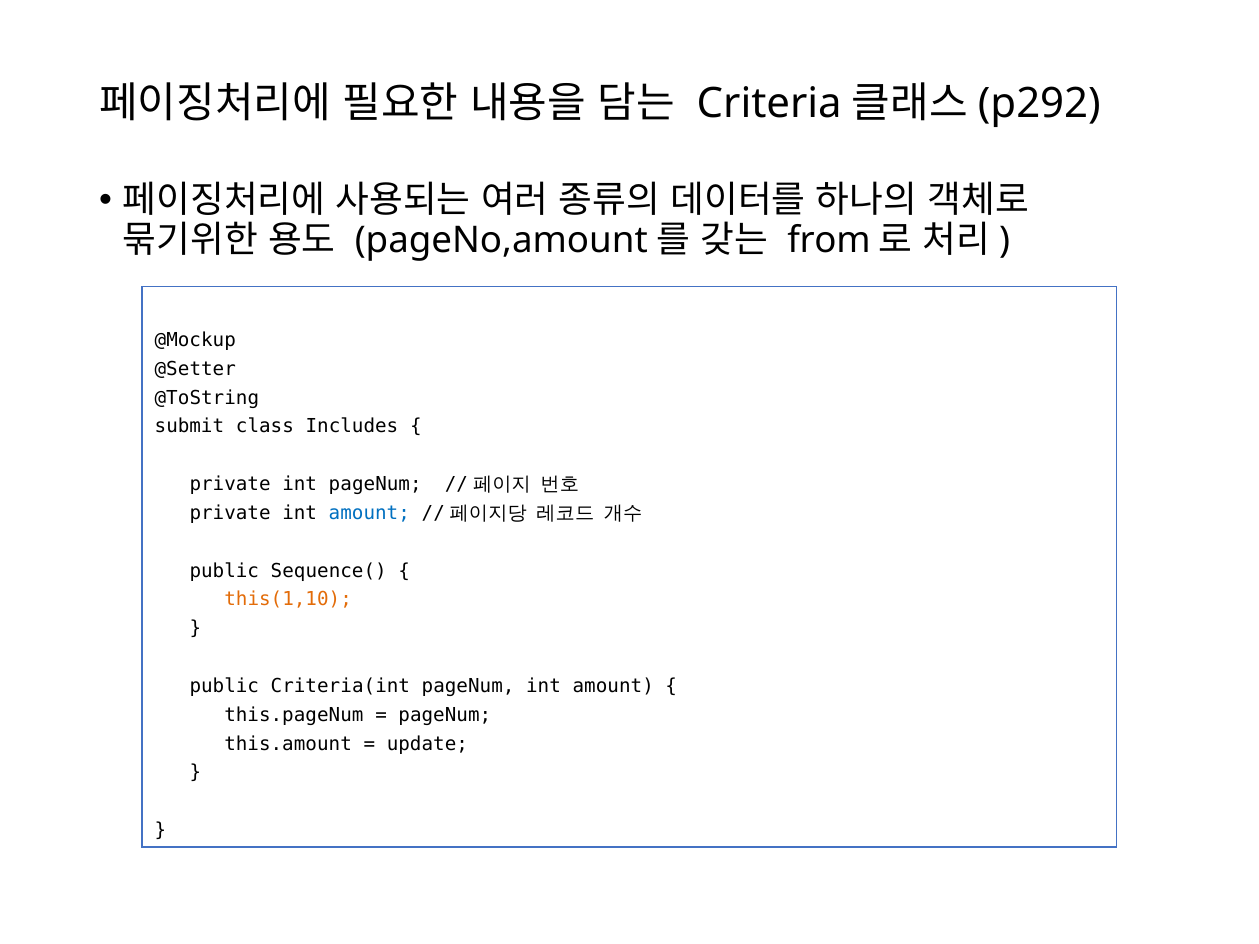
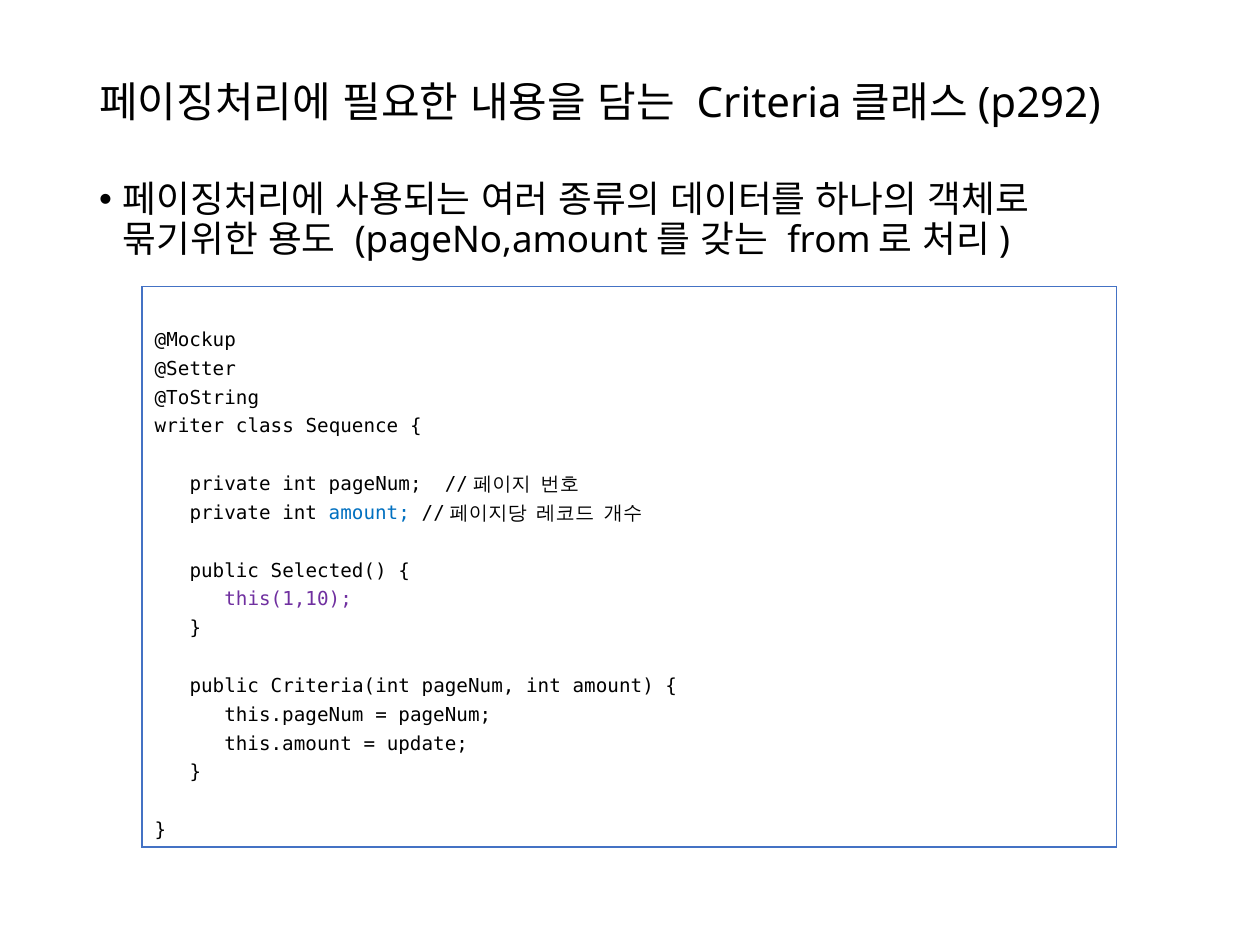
submit: submit -> writer
Includes: Includes -> Sequence
Sequence(: Sequence( -> Selected(
this(1,10 colour: orange -> purple
